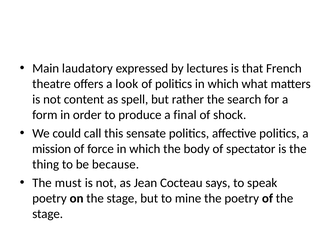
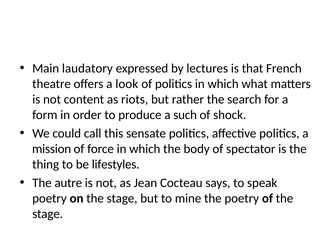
spell: spell -> riots
final: final -> such
because: because -> lifestyles
must: must -> autre
